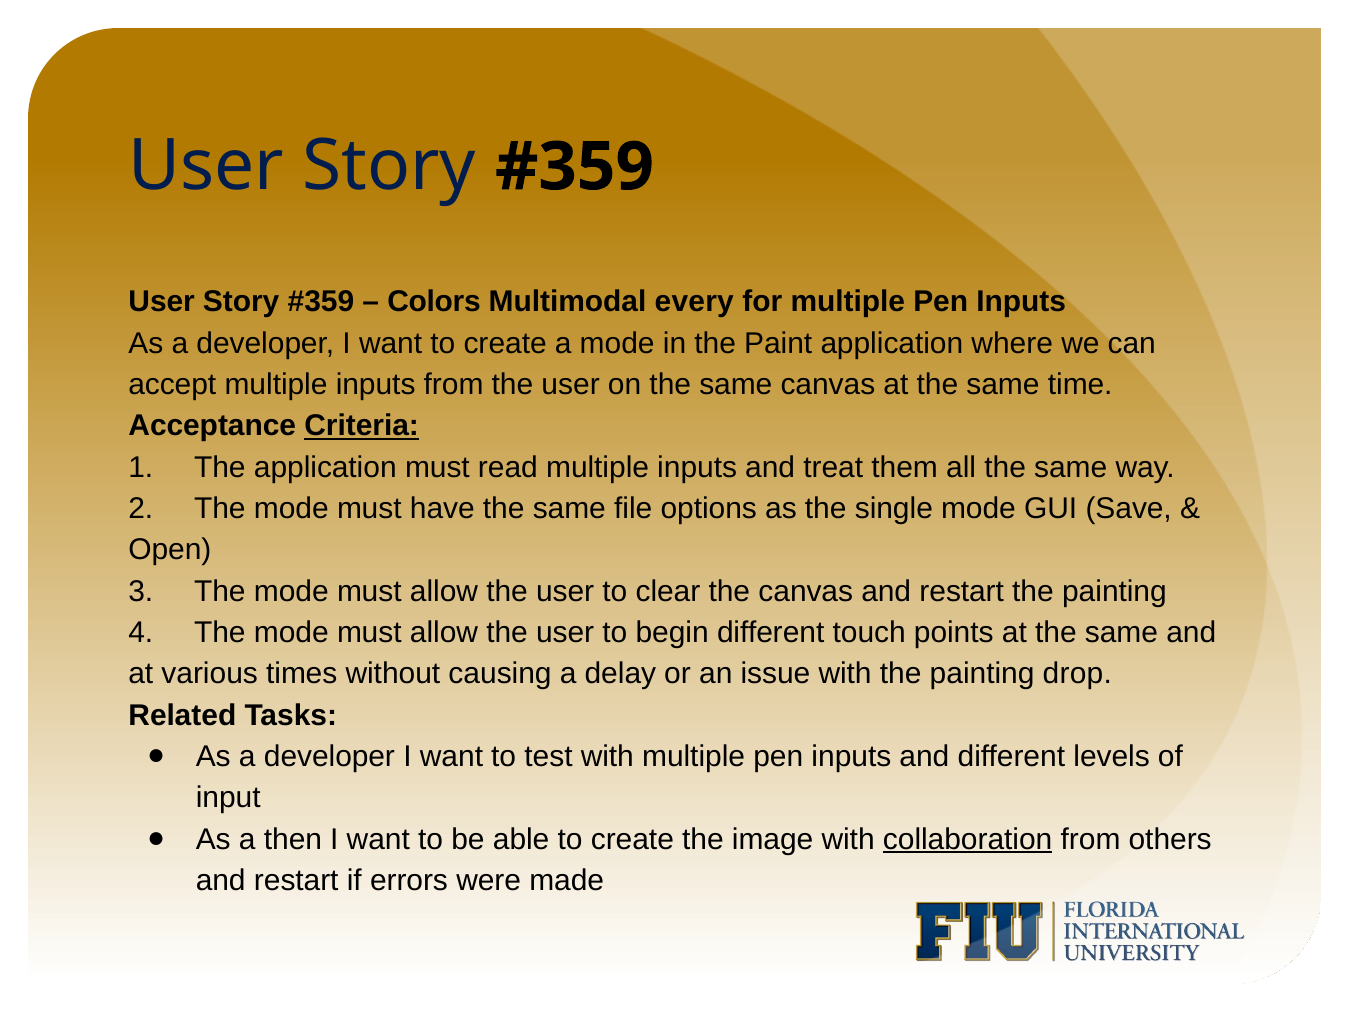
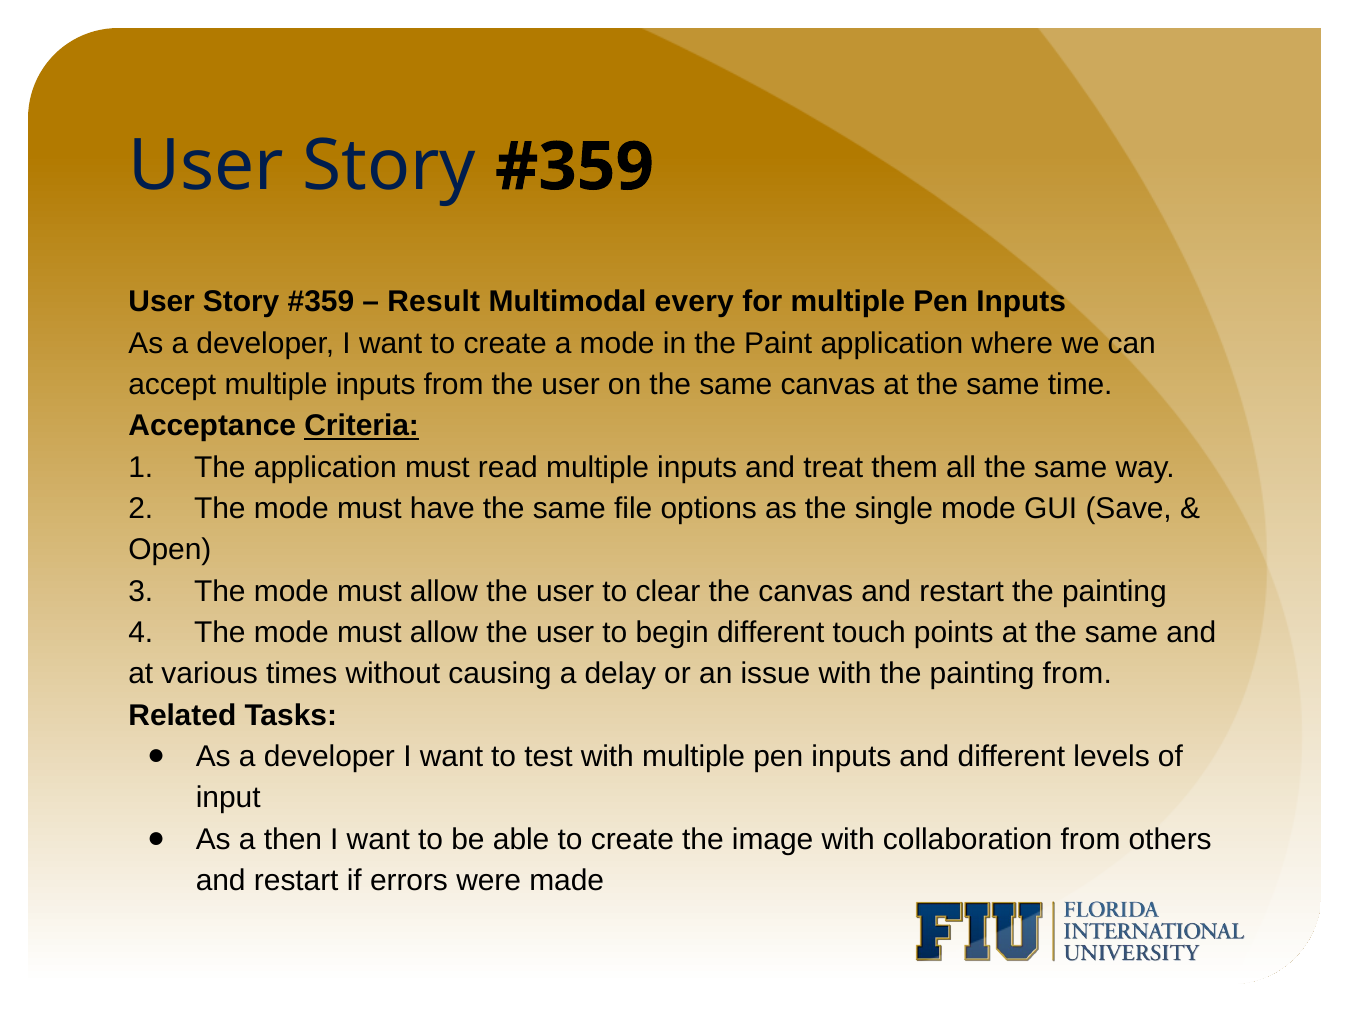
Colors: Colors -> Result
painting drop: drop -> from
collaboration underline: present -> none
